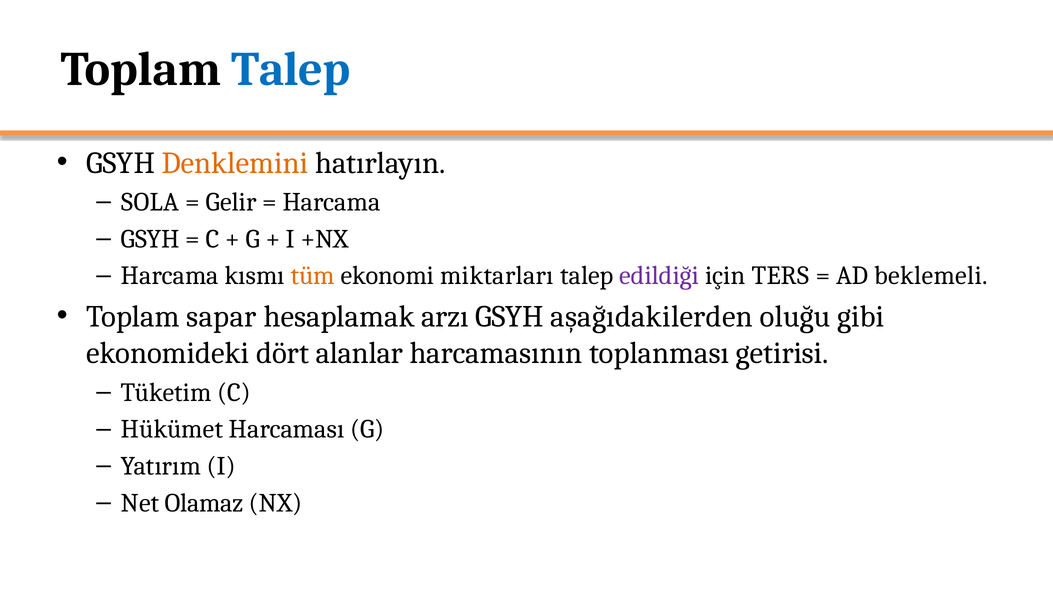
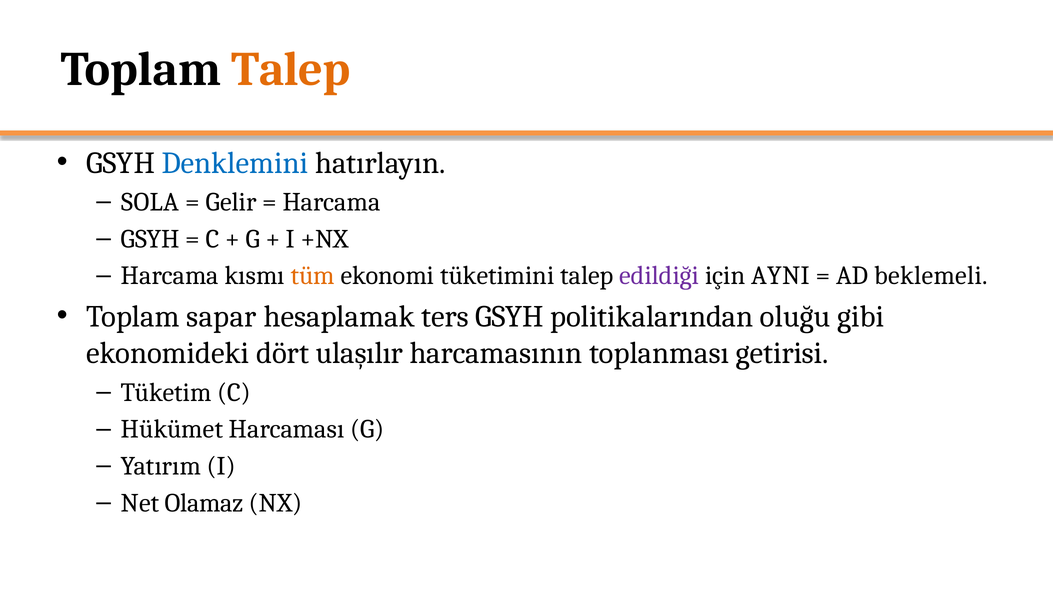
Talep at (291, 69) colour: blue -> orange
Denklemini colour: orange -> blue
miktarları: miktarları -> tüketimini
TERS: TERS -> AYNI
arzı: arzı -> ters
aşağıdakilerden: aşağıdakilerden -> politikalarından
alanlar: alanlar -> ulaşılır
